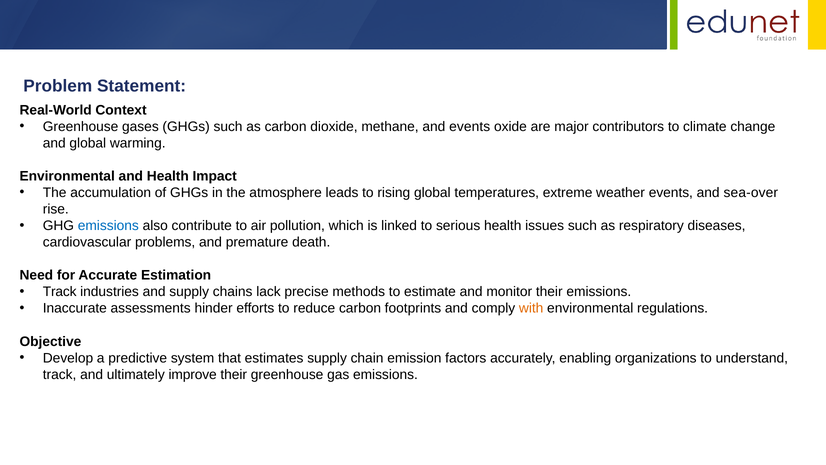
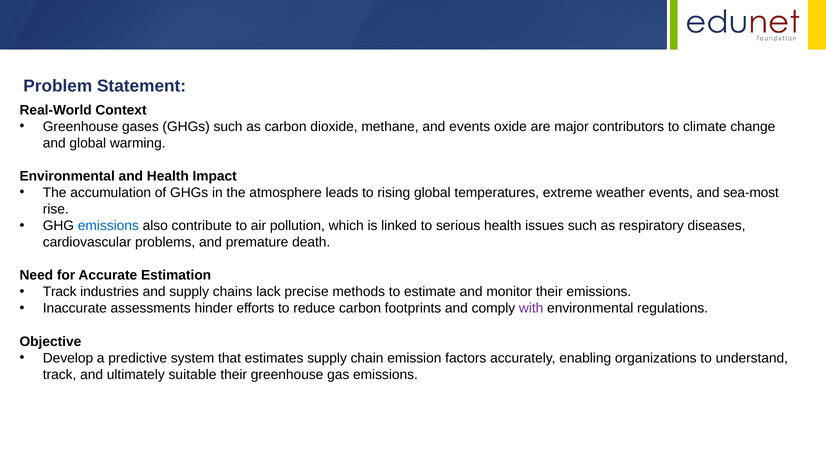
sea-over: sea-over -> sea-most
with colour: orange -> purple
improve: improve -> suitable
